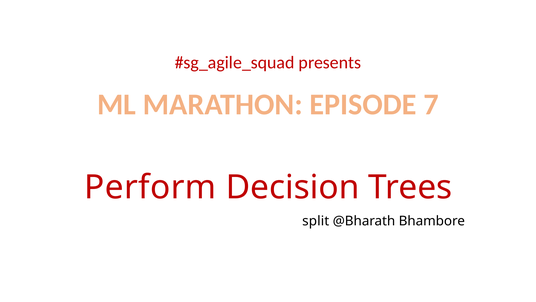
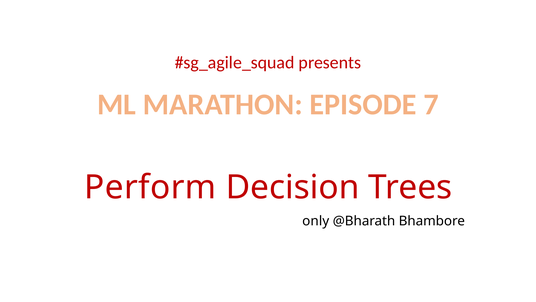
split: split -> only
